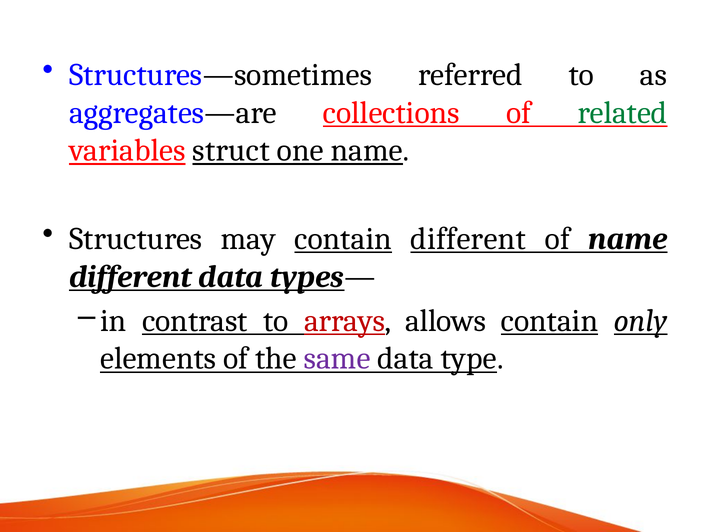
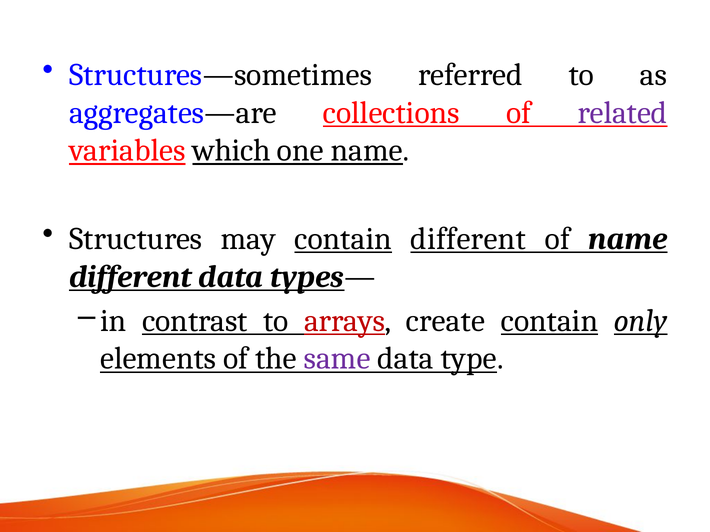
related colour: green -> purple
struct: struct -> which
allows: allows -> create
